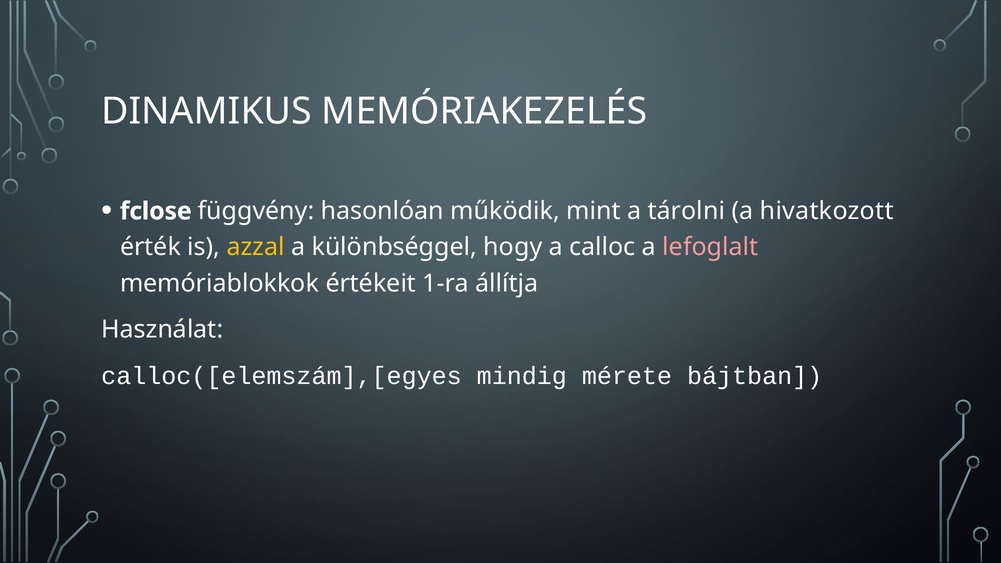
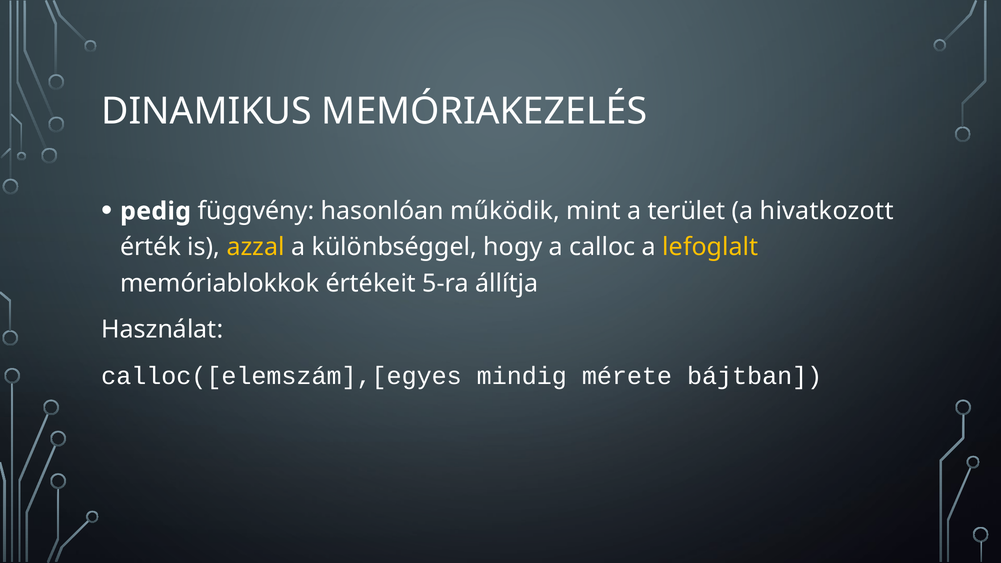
fclose: fclose -> pedig
tárolni: tárolni -> terület
lefoglalt colour: pink -> yellow
1-ra: 1-ra -> 5-ra
